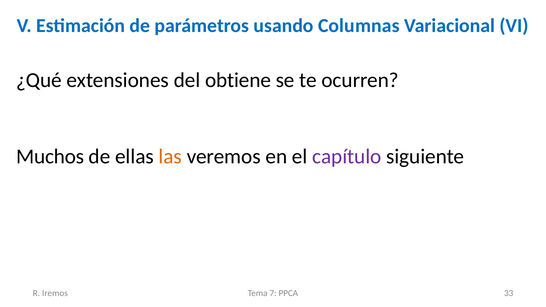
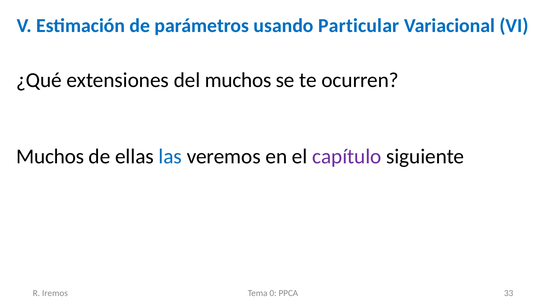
Columnas: Columnas -> Particular
del obtiene: obtiene -> muchos
las colour: orange -> blue
7: 7 -> 0
